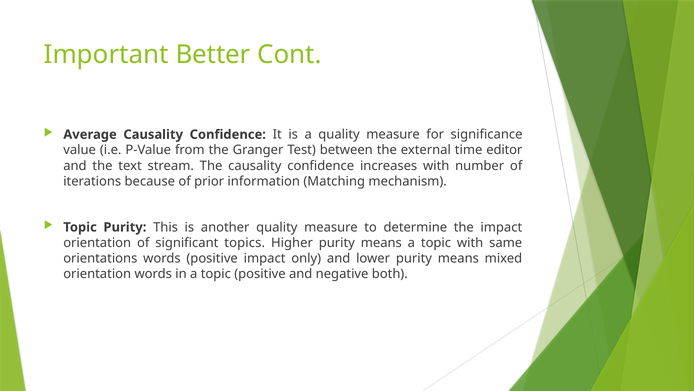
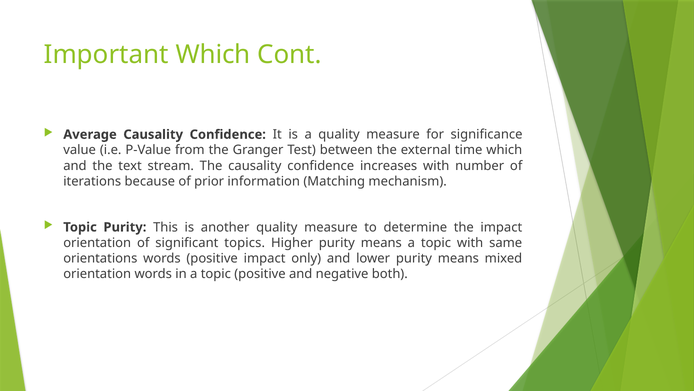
Important Better: Better -> Which
time editor: editor -> which
